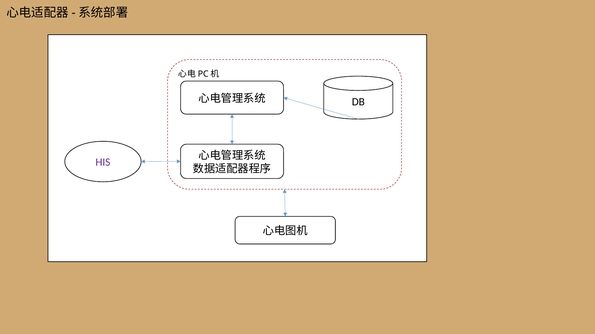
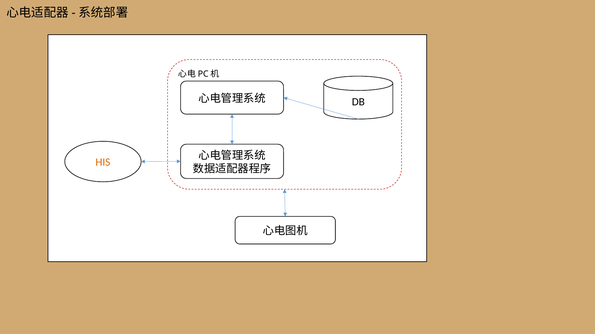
HIS colour: purple -> orange
